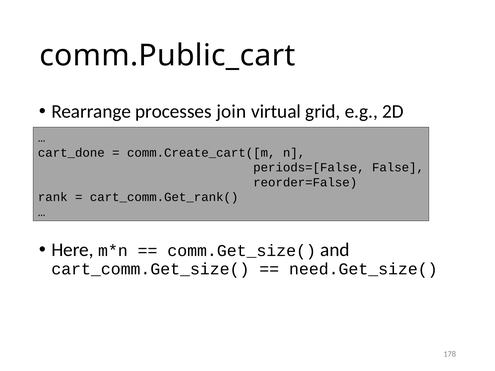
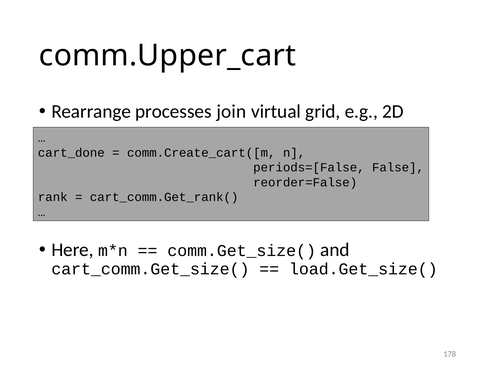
comm.Public_cart: comm.Public_cart -> comm.Upper_cart
need.Get_size(: need.Get_size( -> load.Get_size(
